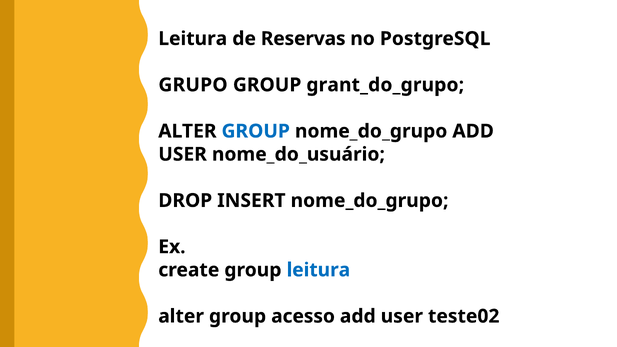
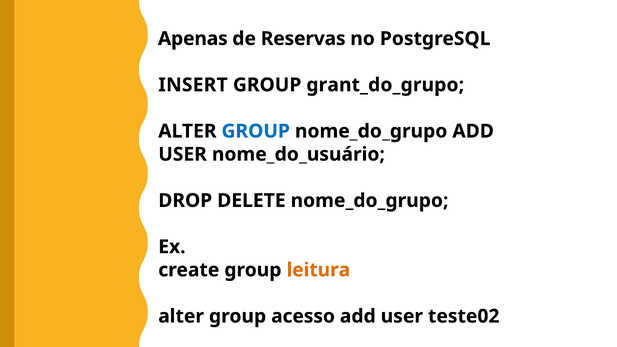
Leitura at (193, 39): Leitura -> Apenas
GRUPO: GRUPO -> INSERT
INSERT: INSERT -> DELETE
leitura at (318, 270) colour: blue -> orange
